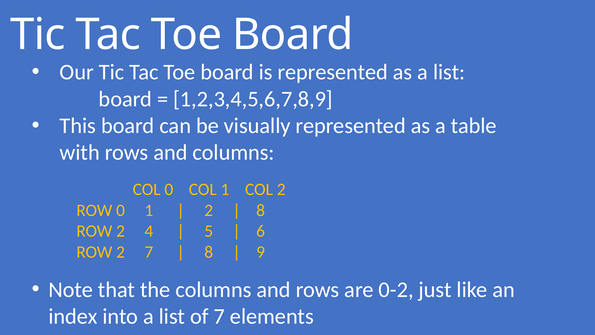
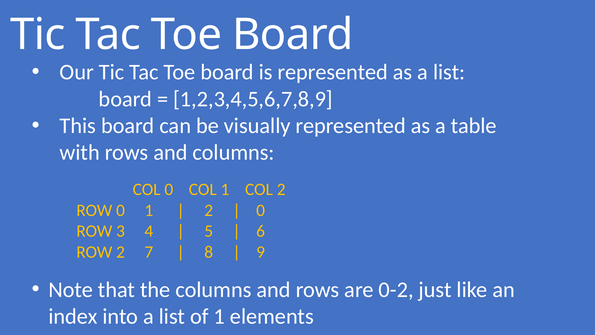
8 at (261, 210): 8 -> 0
2 at (121, 231): 2 -> 3
of 7: 7 -> 1
